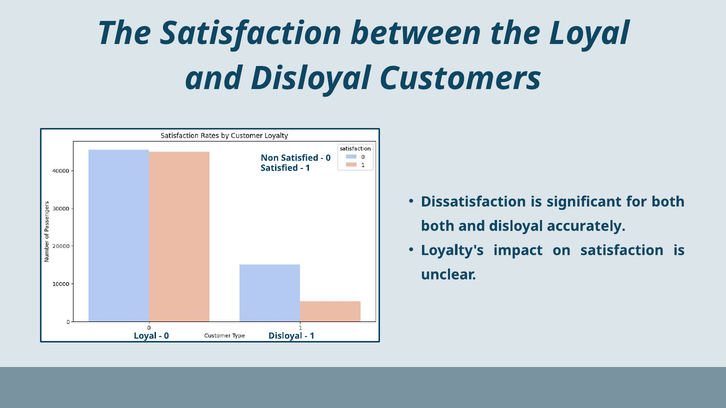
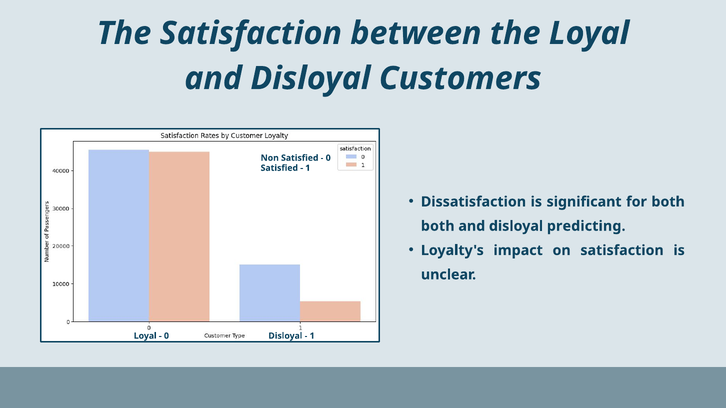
accurately: accurately -> predicting
